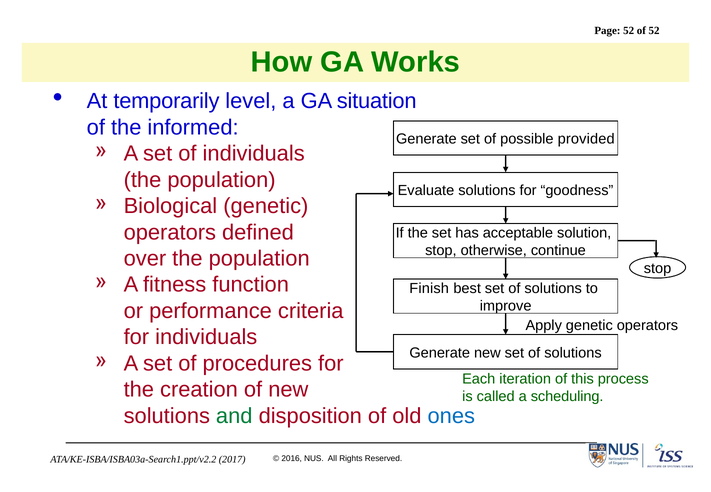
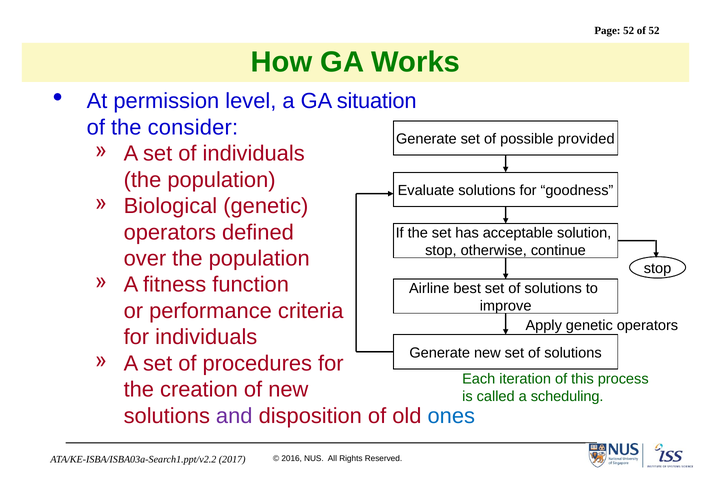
temporarily: temporarily -> permission
informed: informed -> consider
Finish: Finish -> Airline
and colour: green -> purple
